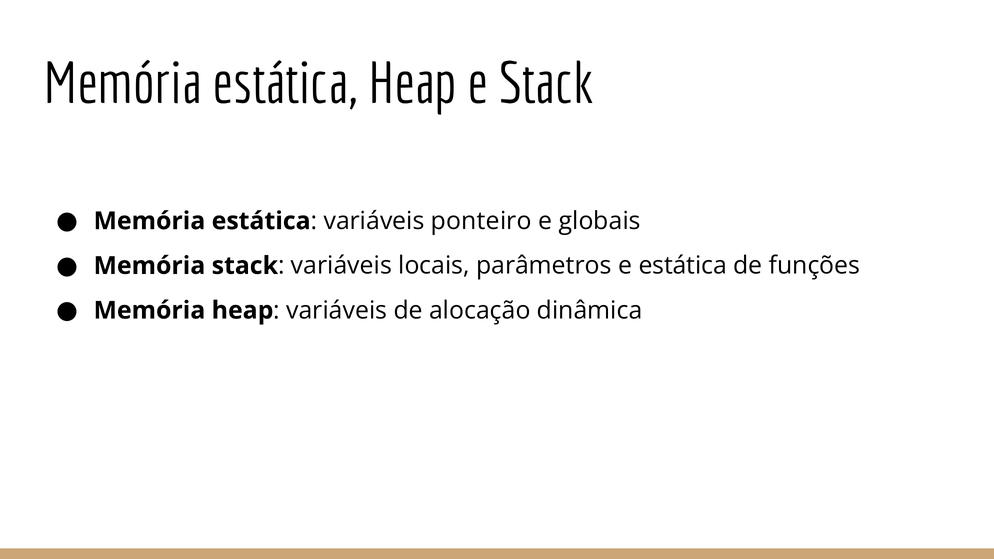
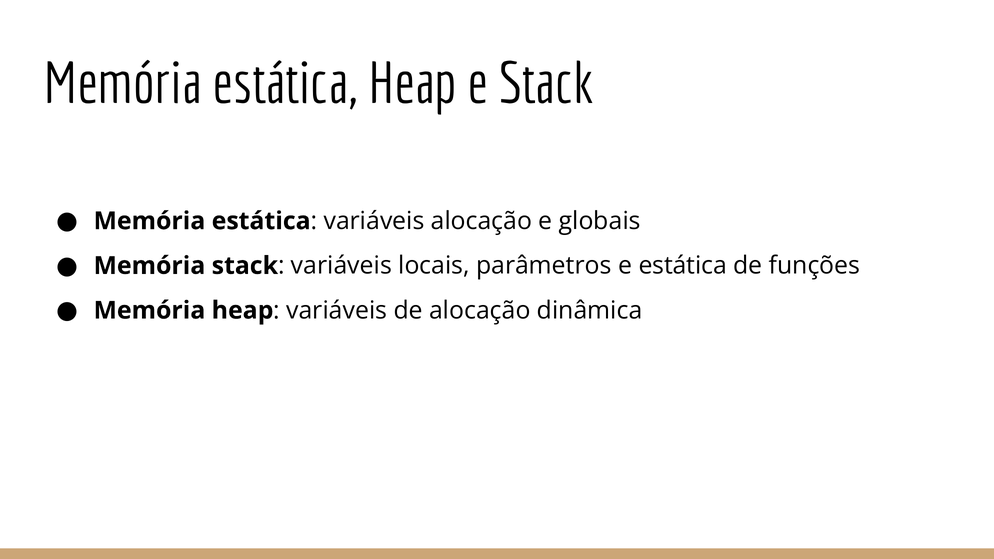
variáveis ponteiro: ponteiro -> alocação
